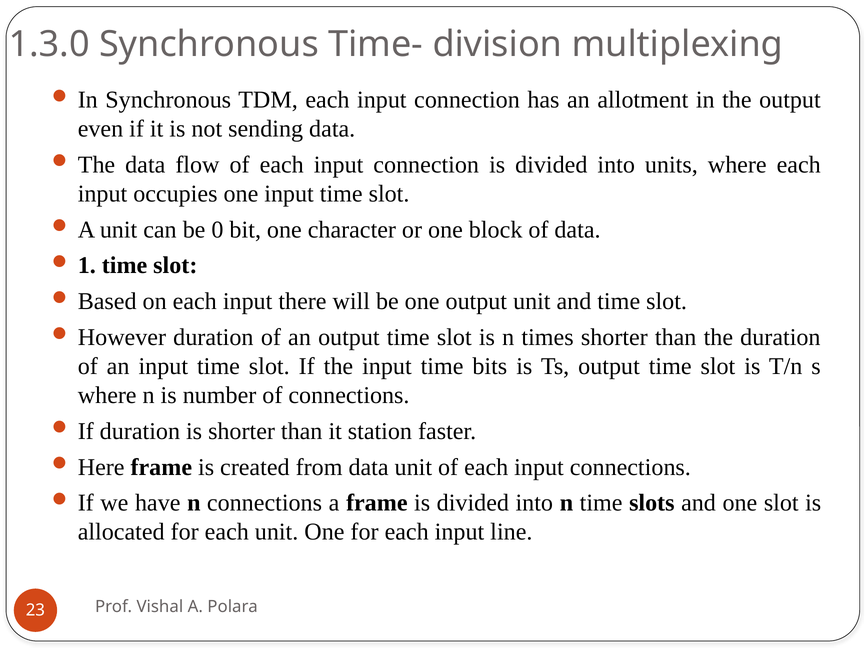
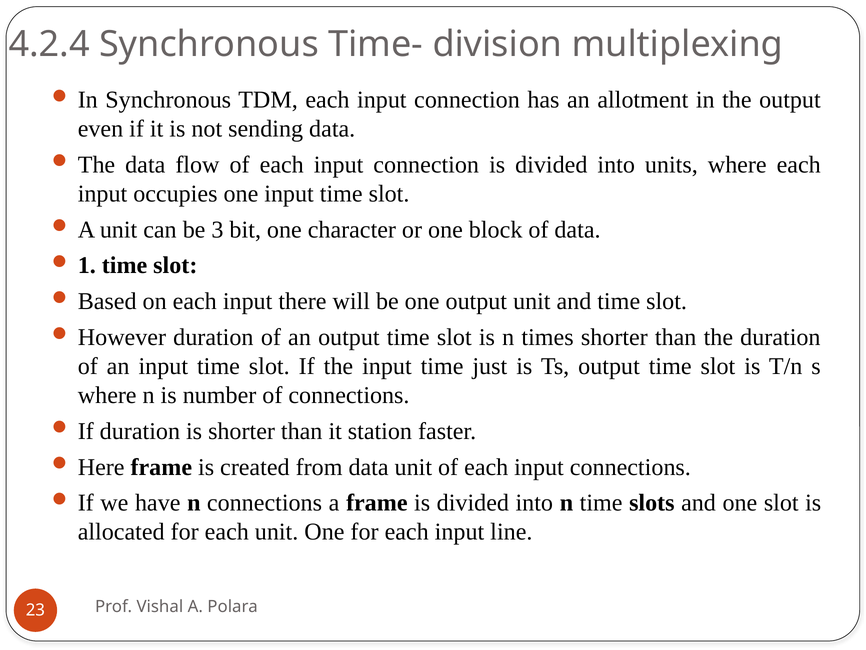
1.3.0: 1.3.0 -> 4.2.4
0: 0 -> 3
bits: bits -> just
